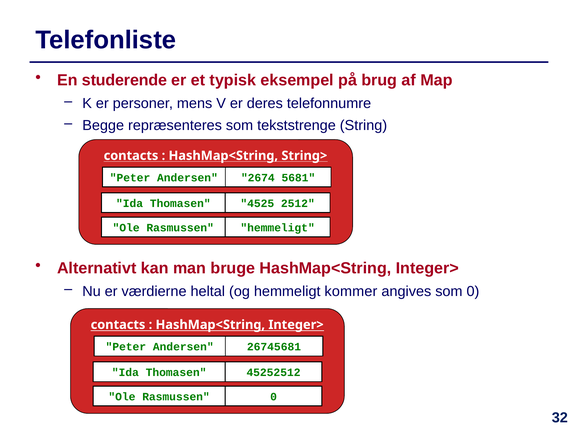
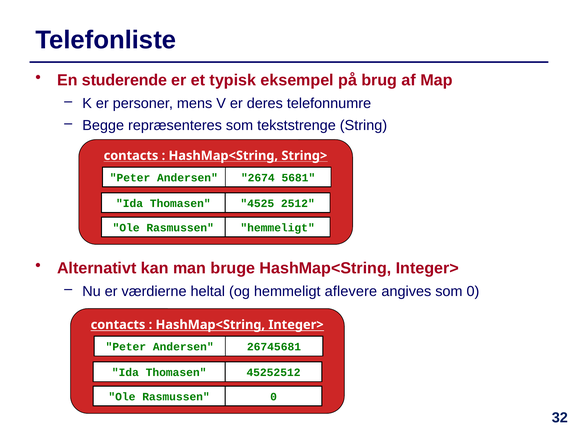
kommer: kommer -> aflevere
